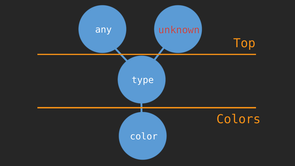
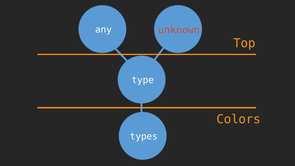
color: color -> types
